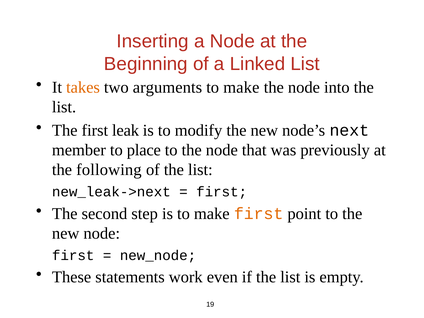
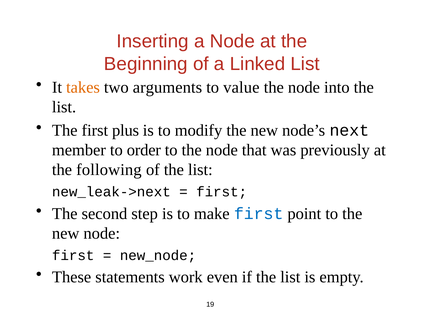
make at (241, 87): make -> value
leak: leak -> plus
place: place -> order
first at (259, 214) colour: orange -> blue
